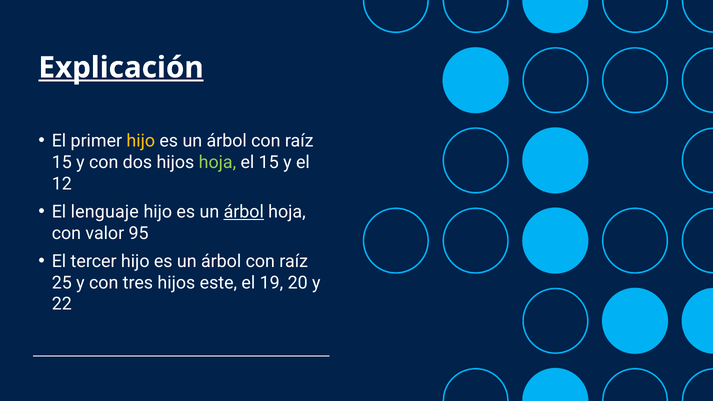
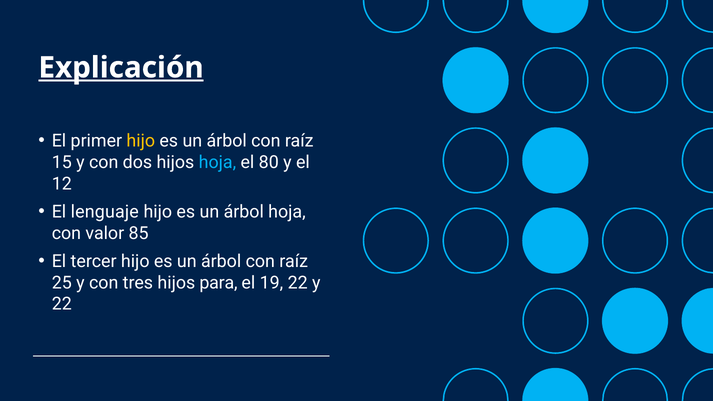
hoja at (217, 162) colour: light green -> light blue
el 15: 15 -> 80
árbol at (244, 212) underline: present -> none
95: 95 -> 85
este: este -> para
19 20: 20 -> 22
